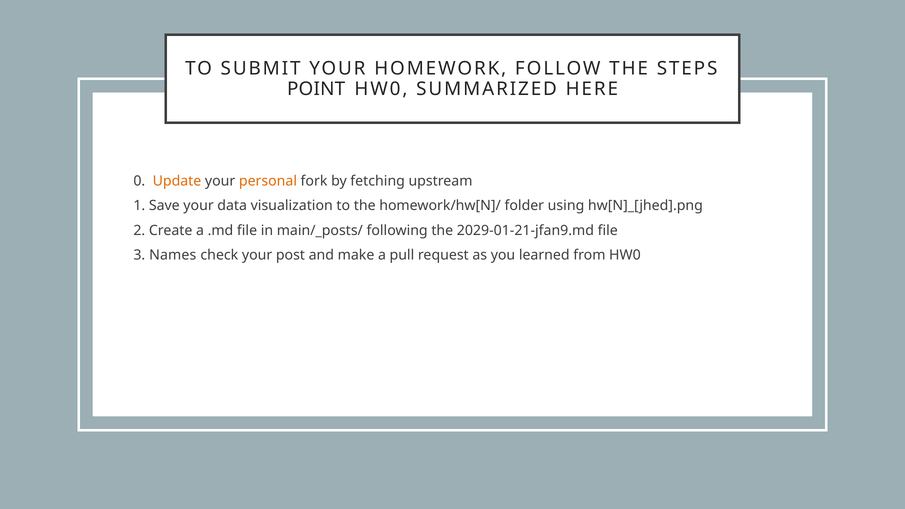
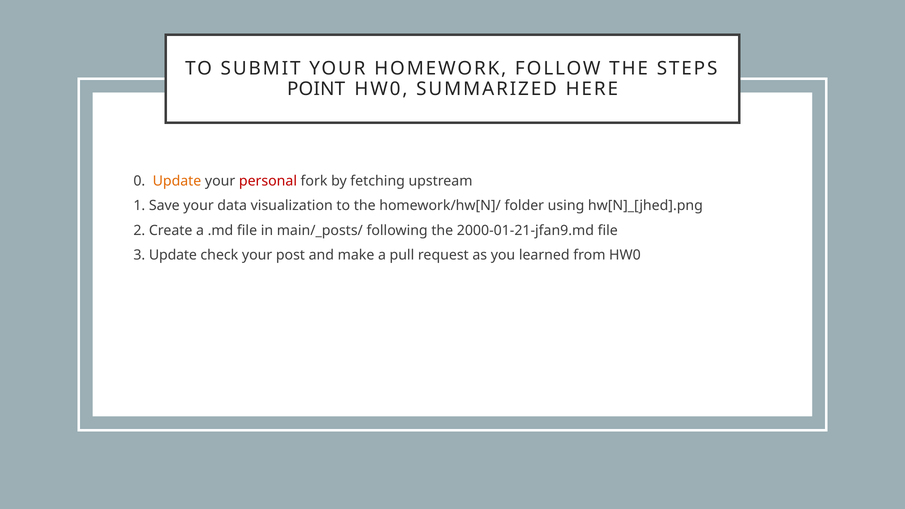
personal colour: orange -> red
2029-01-21-jfan9.md: 2029-01-21-jfan9.md -> 2000-01-21-jfan9.md
3 Names: Names -> Update
